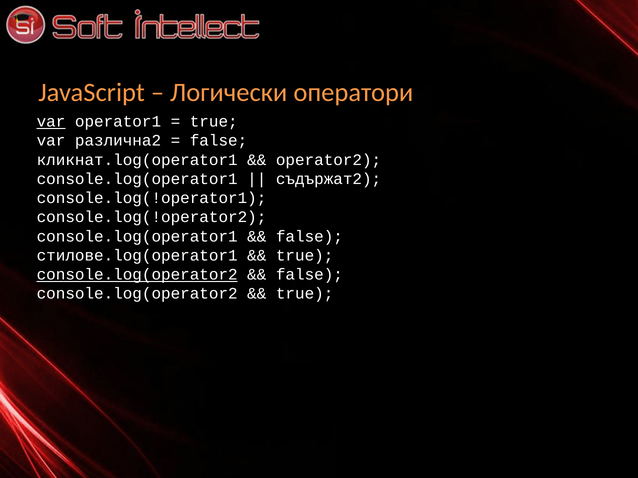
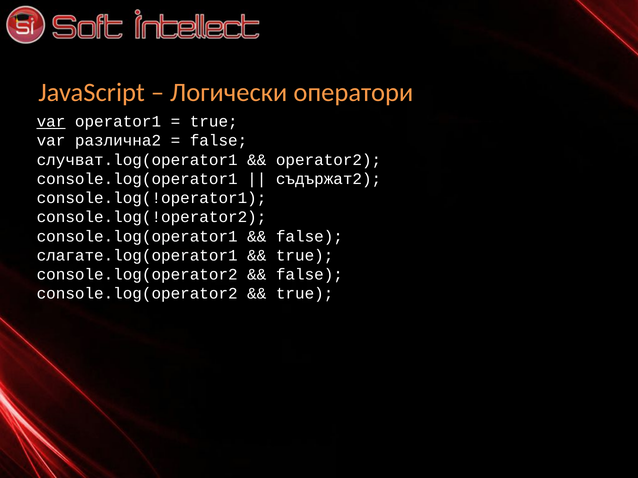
кликнат.log(operator1: кликнат.log(operator1 -> случват.log(operator1
стилове.log(operator1: стилове.log(operator1 -> слагате.log(operator1
console.log(operator2 at (137, 275) underline: present -> none
